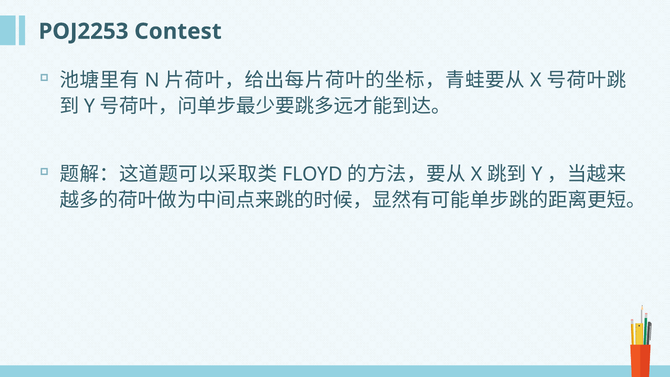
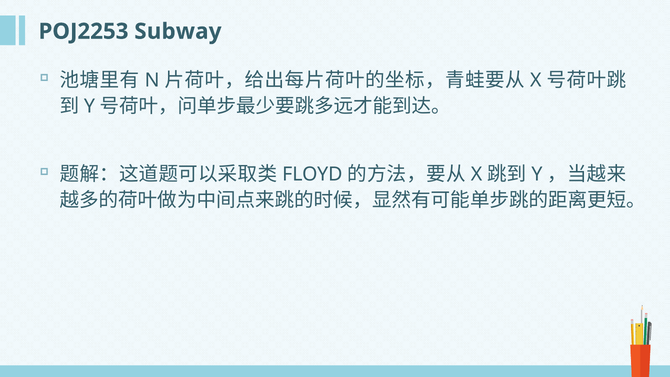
Contest: Contest -> Subway
